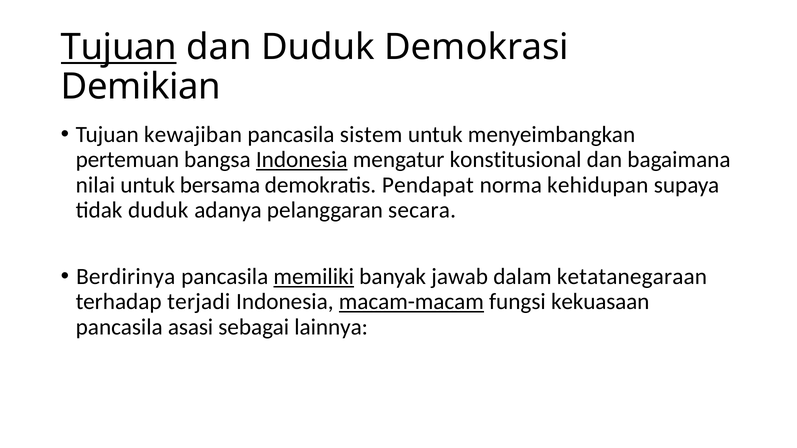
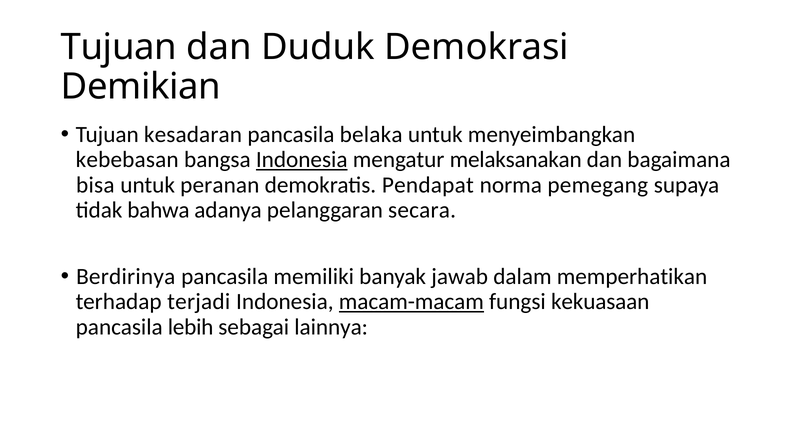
Tujuan at (119, 47) underline: present -> none
kewajiban: kewajiban -> kesadaran
sistem: sistem -> belaka
pertemuan: pertemuan -> kebebasan
konstitusional: konstitusional -> melaksanakan
nilai: nilai -> bisa
bersama: bersama -> peranan
kehidupan: kehidupan -> pemegang
tidak duduk: duduk -> bahwa
memiliki underline: present -> none
ketatanegaraan: ketatanegaraan -> memperhatikan
asasi: asasi -> lebih
